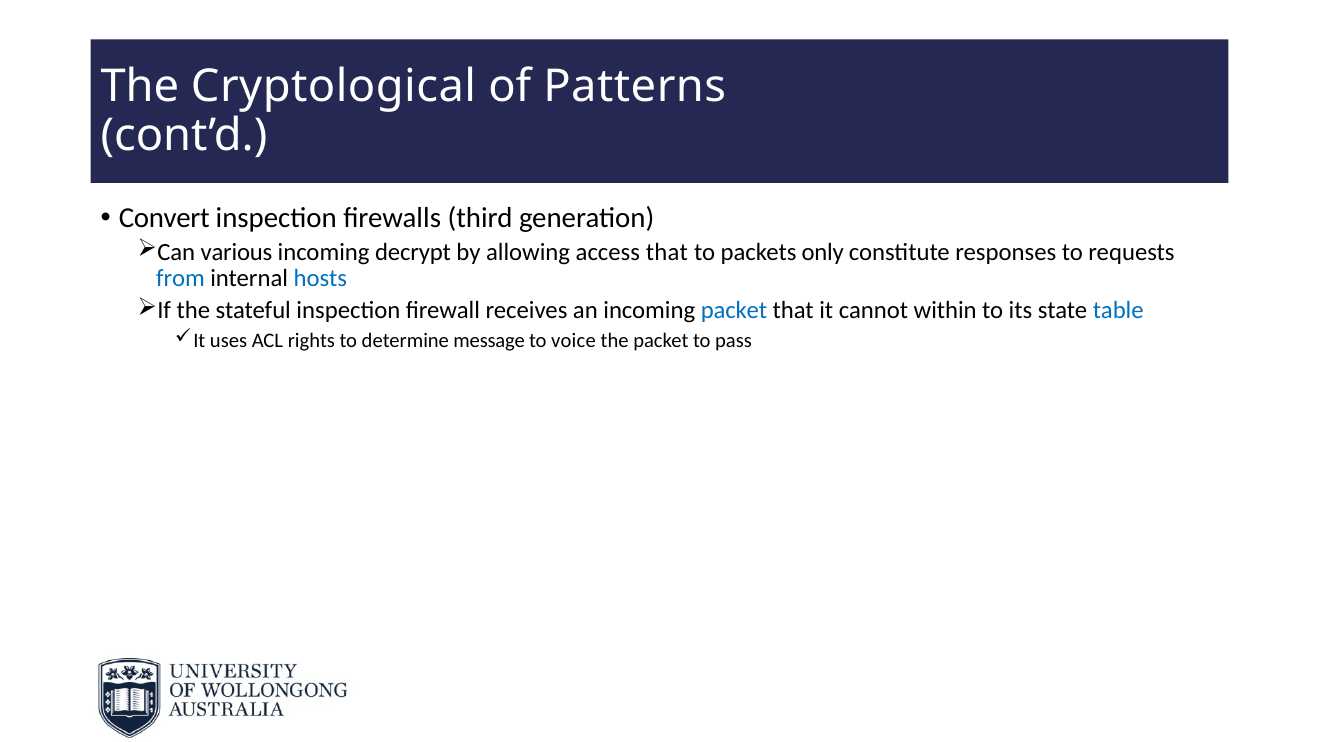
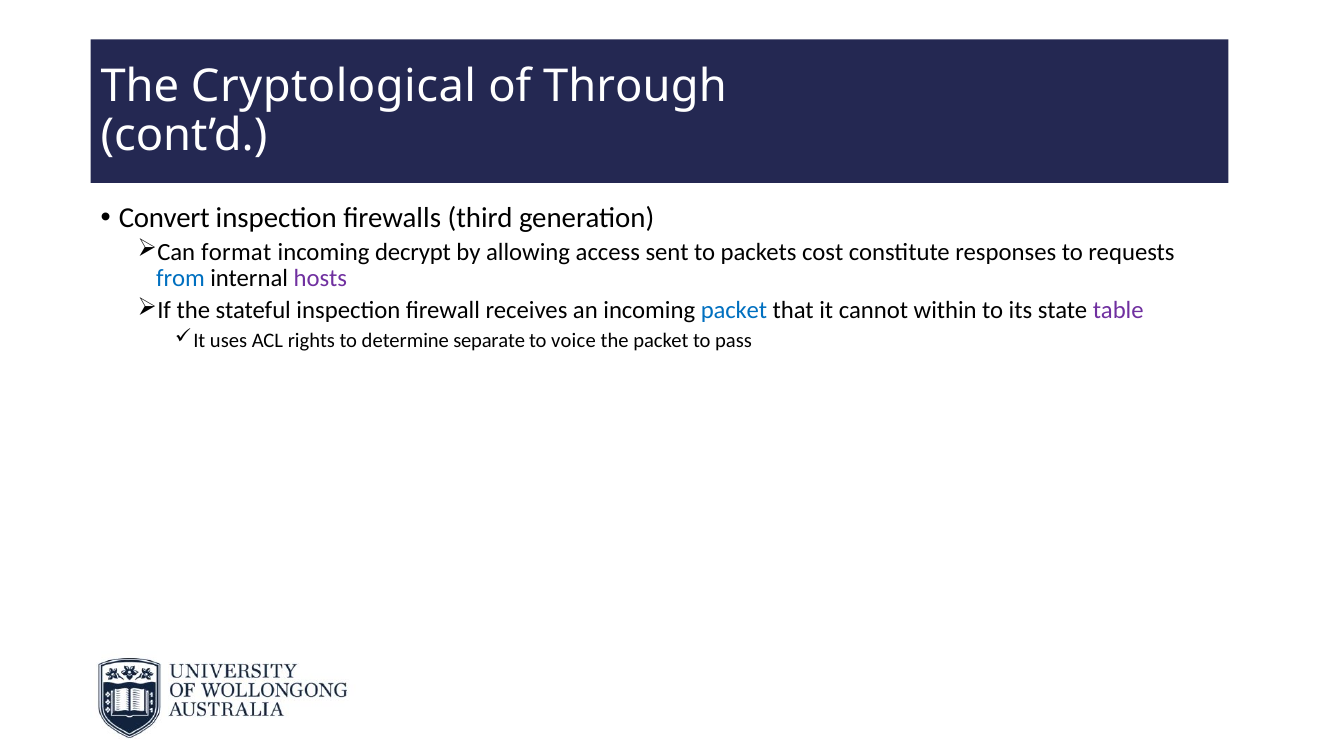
Patterns: Patterns -> Through
various: various -> format
access that: that -> sent
only: only -> cost
hosts colour: blue -> purple
table colour: blue -> purple
message: message -> separate
